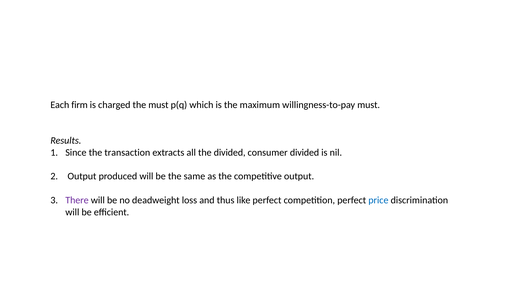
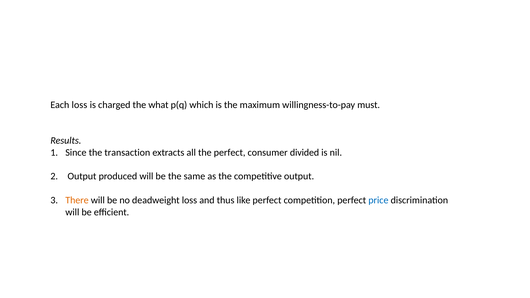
Each firm: firm -> loss
the must: must -> what
the divided: divided -> perfect
There colour: purple -> orange
